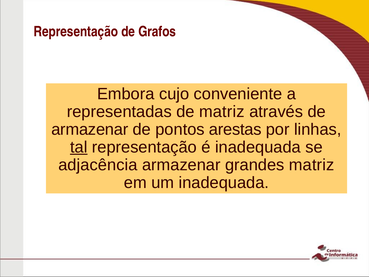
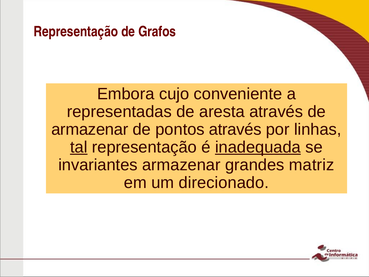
de matriz: matriz -> aresta
pontos arestas: arestas -> através
inadequada at (258, 147) underline: none -> present
adjacência: adjacência -> invariantes
um inadequada: inadequada -> direcionado
